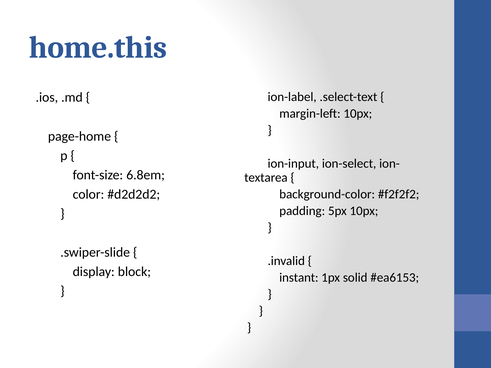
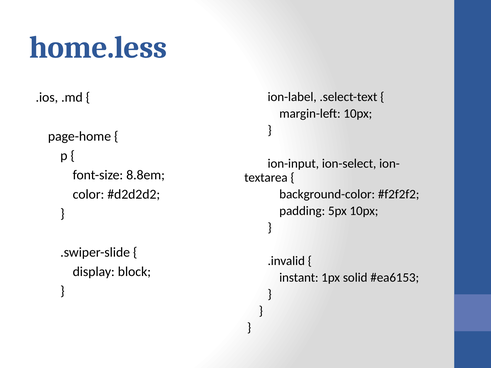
home.this: home.this -> home.less
6.8em: 6.8em -> 8.8em
